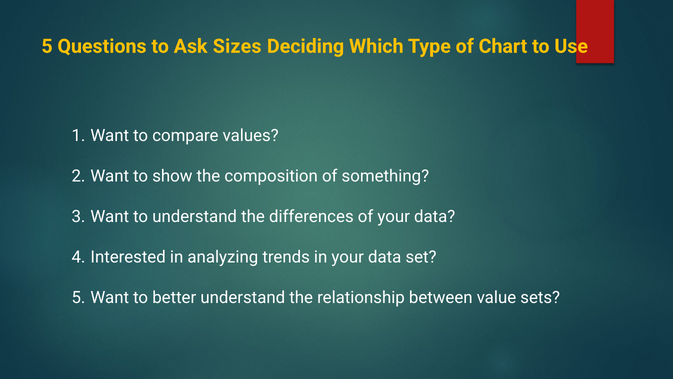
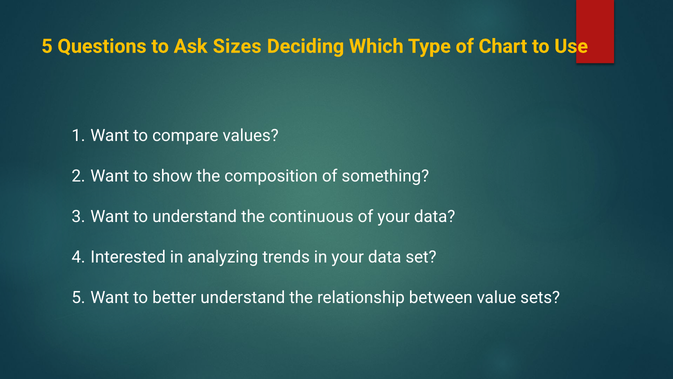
differences: differences -> continuous
